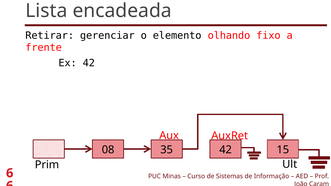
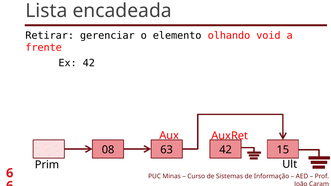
fixo: fixo -> void
35: 35 -> 63
